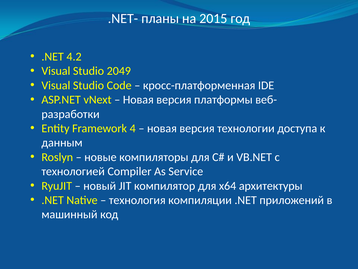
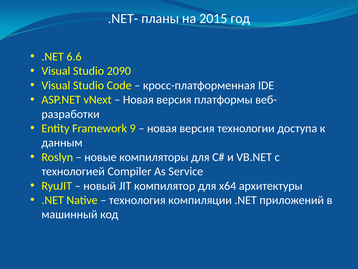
4.2: 4.2 -> 6.6
2049: 2049 -> 2090
4: 4 -> 9
